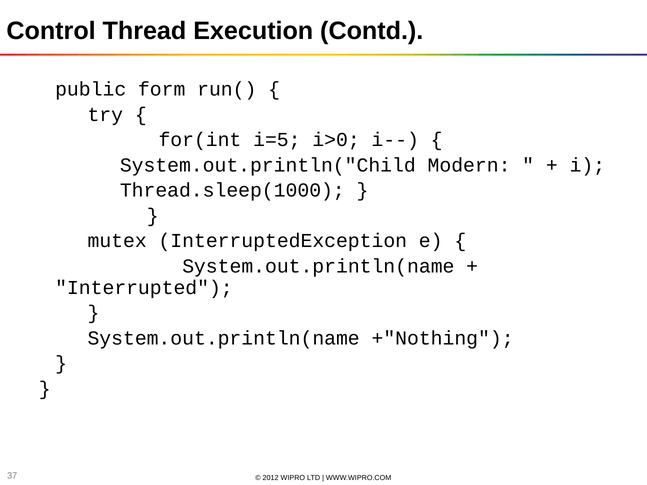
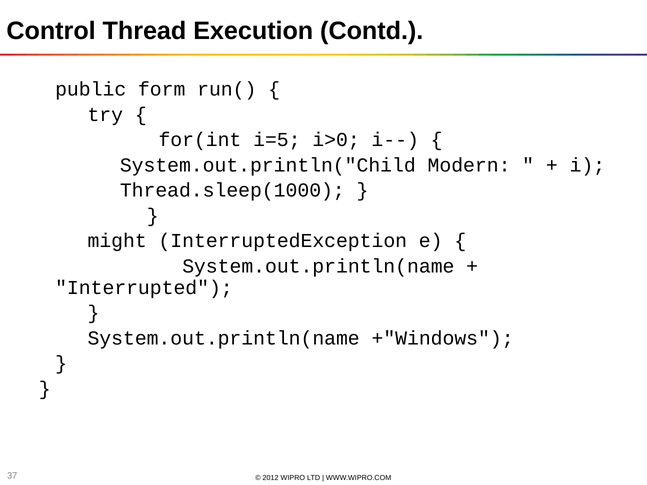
mutex: mutex -> might
+"Nothing: +"Nothing -> +"Windows
